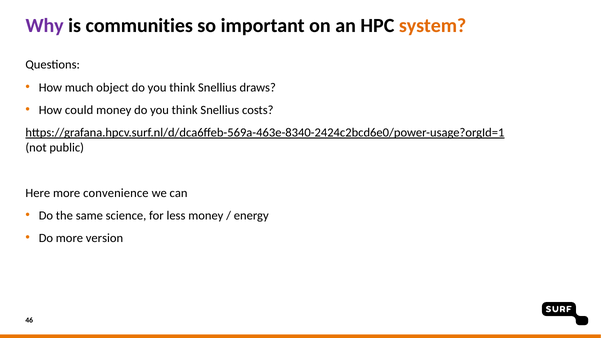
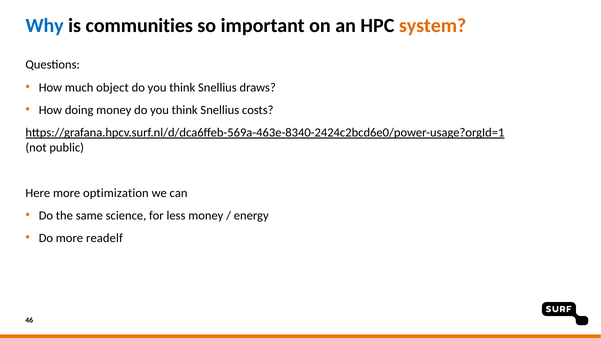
Why colour: purple -> blue
could: could -> doing
convenience: convenience -> optimization
version: version -> readelf
